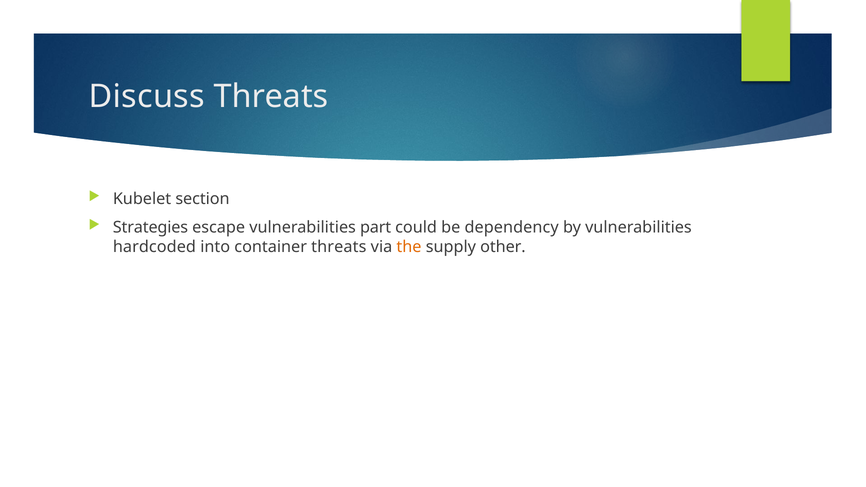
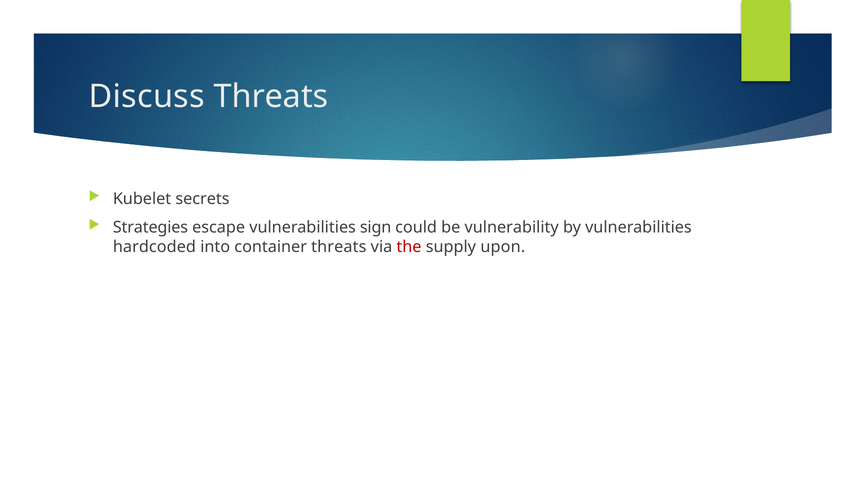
section: section -> secrets
part: part -> sign
dependency: dependency -> vulnerability
the colour: orange -> red
other: other -> upon
